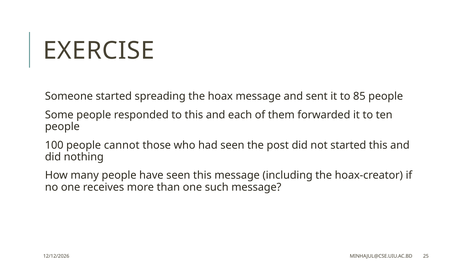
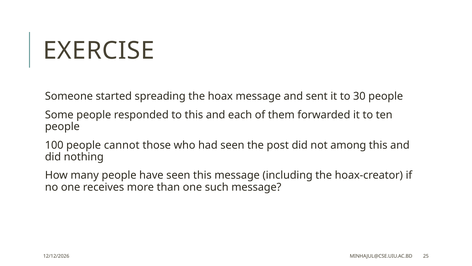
85: 85 -> 30
not started: started -> among
